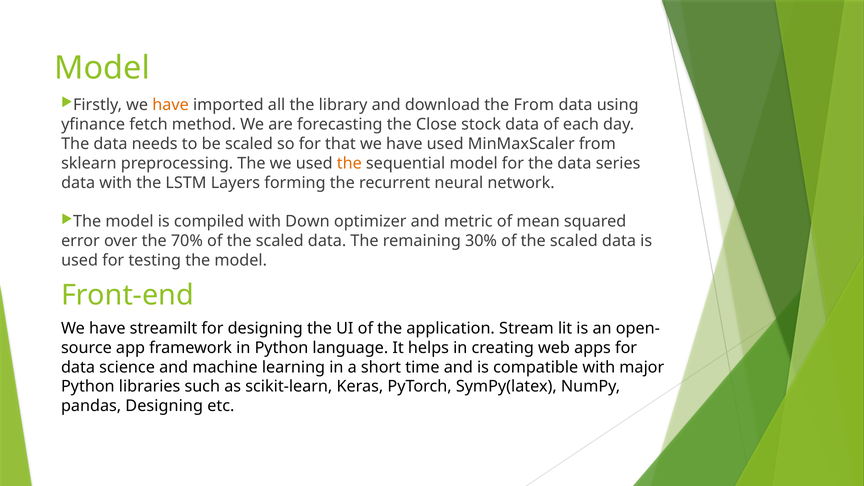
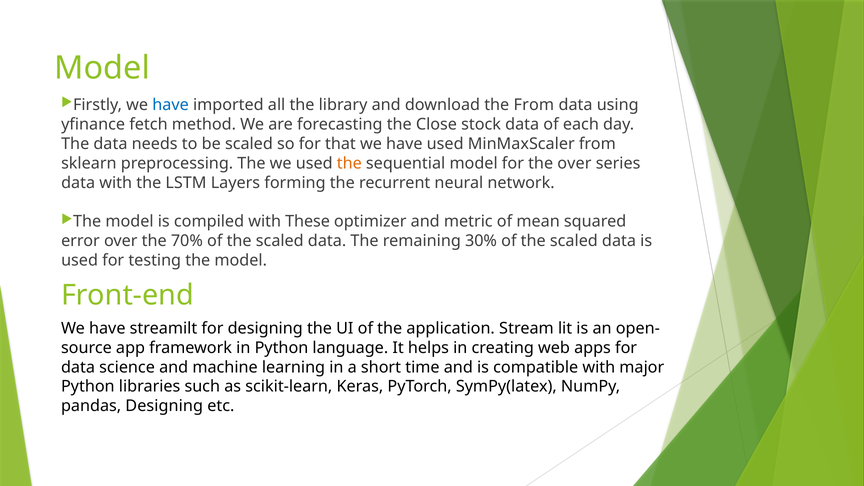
have at (171, 105) colour: orange -> blue
for the data: data -> over
Down: Down -> These
